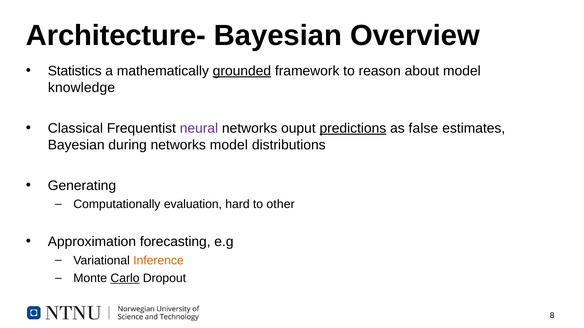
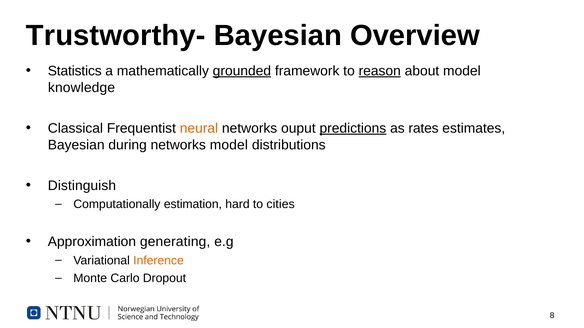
Architecture-: Architecture- -> Trustworthy-
reason underline: none -> present
neural colour: purple -> orange
false: false -> rates
Generating: Generating -> Distinguish
evaluation: evaluation -> estimation
other: other -> cities
forecasting: forecasting -> generating
Carlo underline: present -> none
